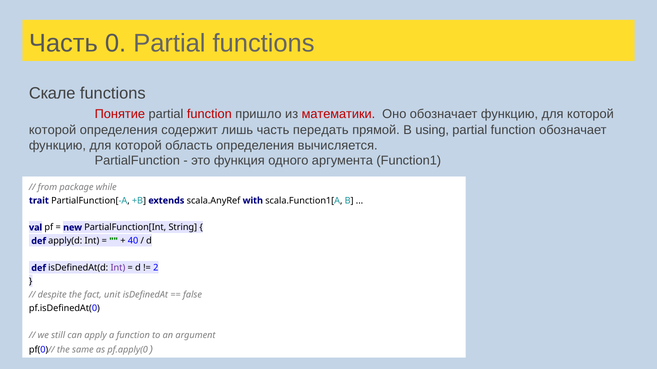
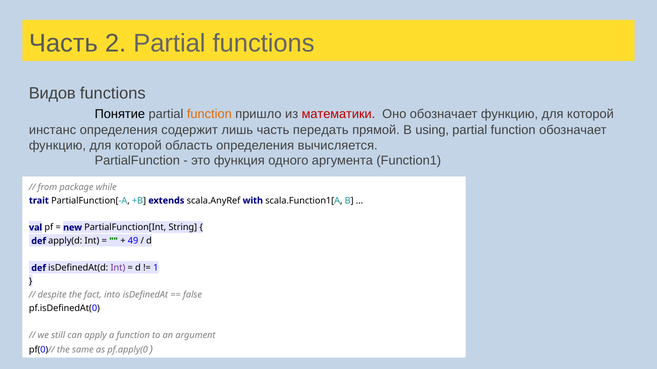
0: 0 -> 2
Скале: Скале -> Видов
Понятие colour: red -> black
function at (209, 114) colour: red -> orange
которой at (53, 130): которой -> инстанс
40: 40 -> 49
2: 2 -> 1
unit: unit -> into
